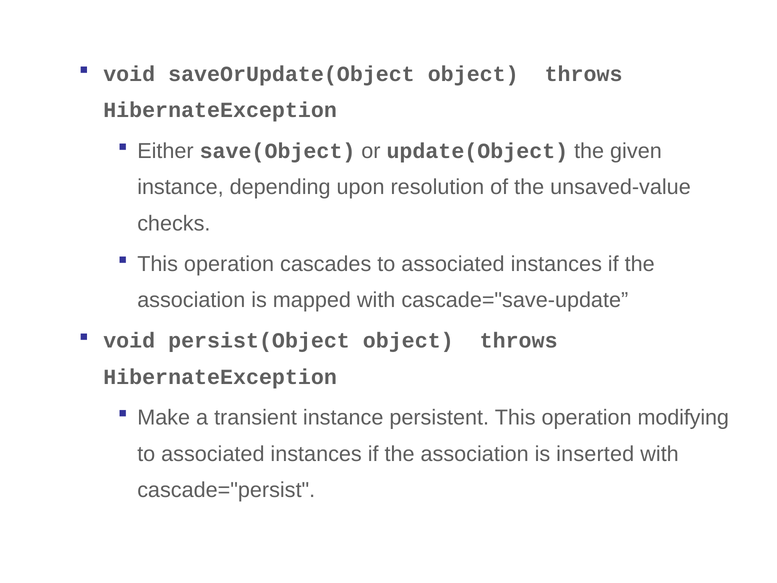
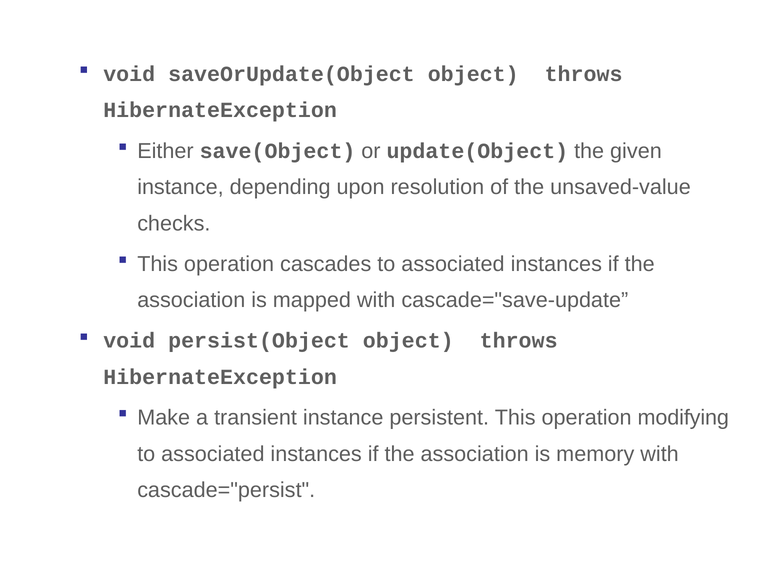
inserted: inserted -> memory
